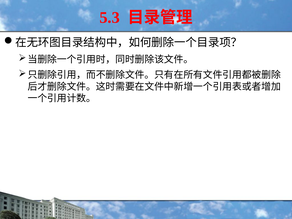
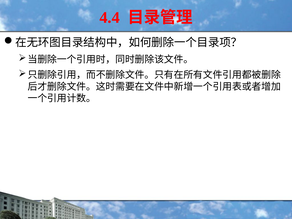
5.3: 5.3 -> 4.4
